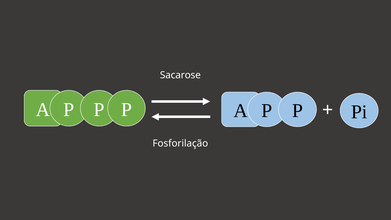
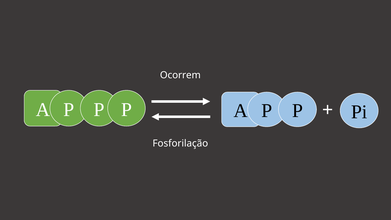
Sacarose: Sacarose -> Ocorrem
